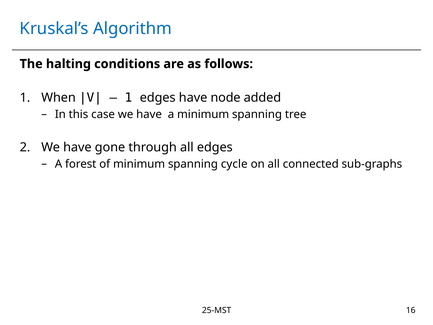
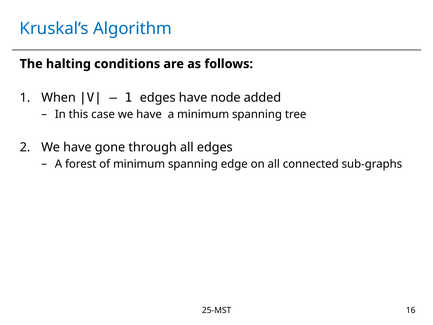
cycle: cycle -> edge
